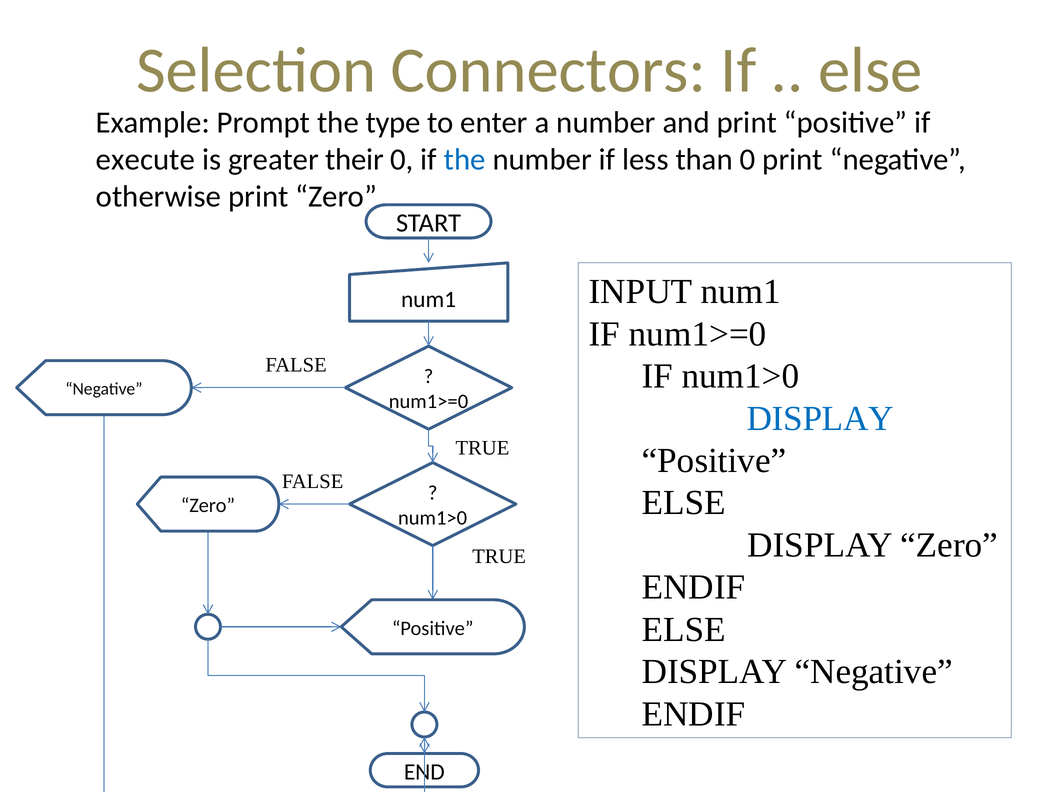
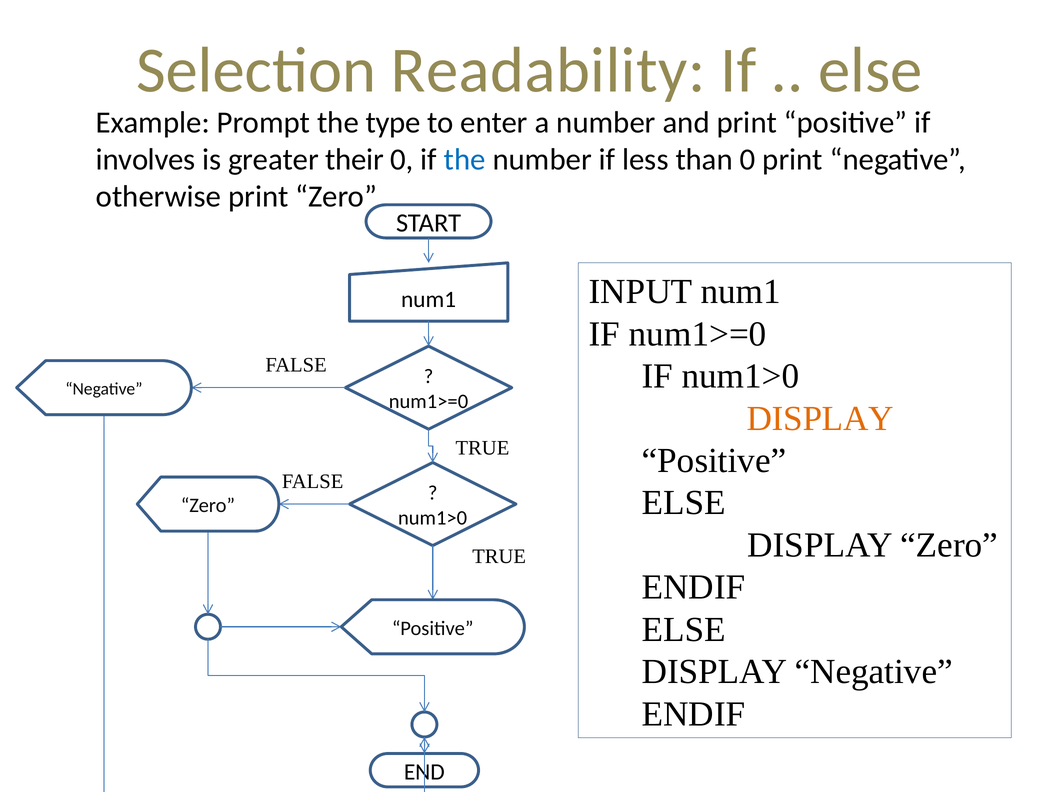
Connectors: Connectors -> Readability
execute: execute -> involves
DISPLAY at (820, 419) colour: blue -> orange
